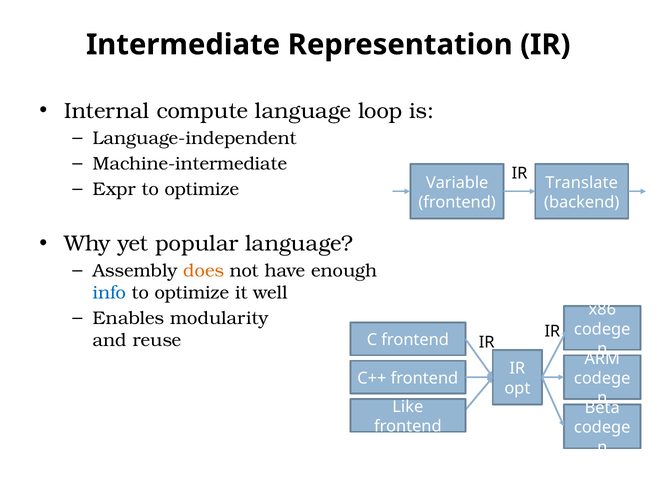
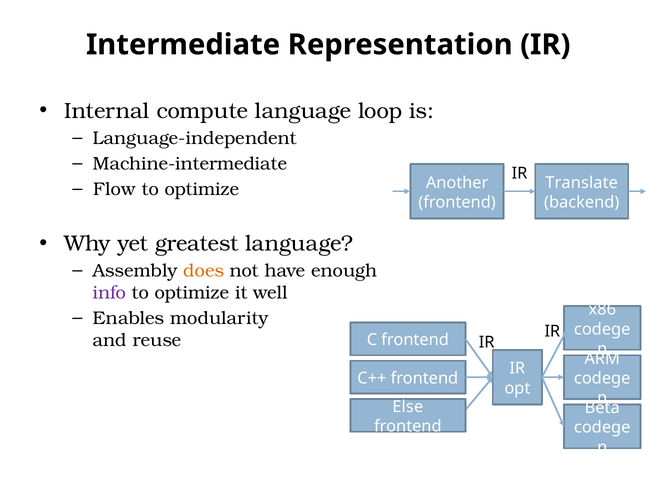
Variable: Variable -> Another
Expr: Expr -> Flow
popular: popular -> greatest
info colour: blue -> purple
Like: Like -> Else
